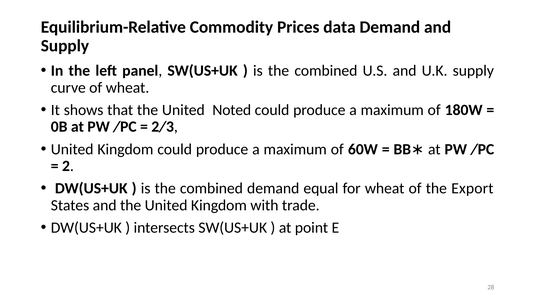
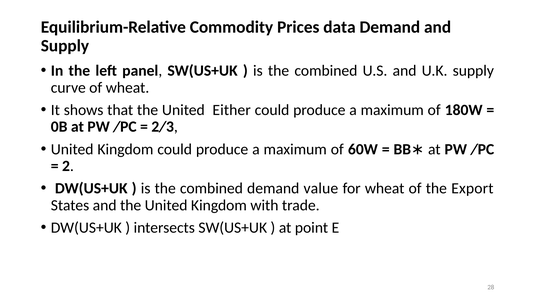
Noted: Noted -> Either
equal: equal -> value
